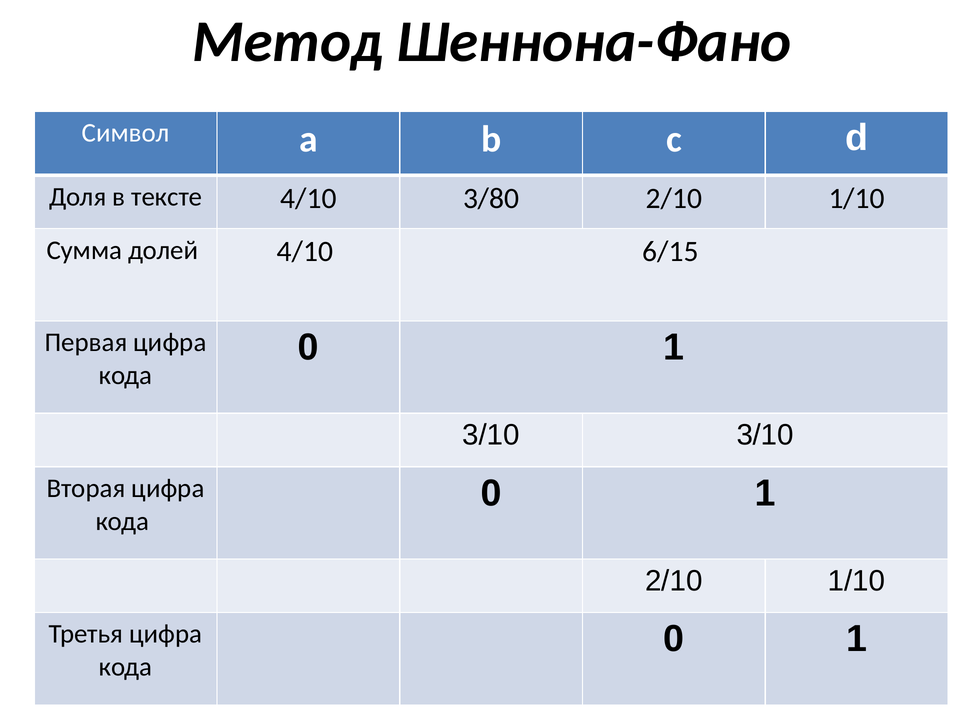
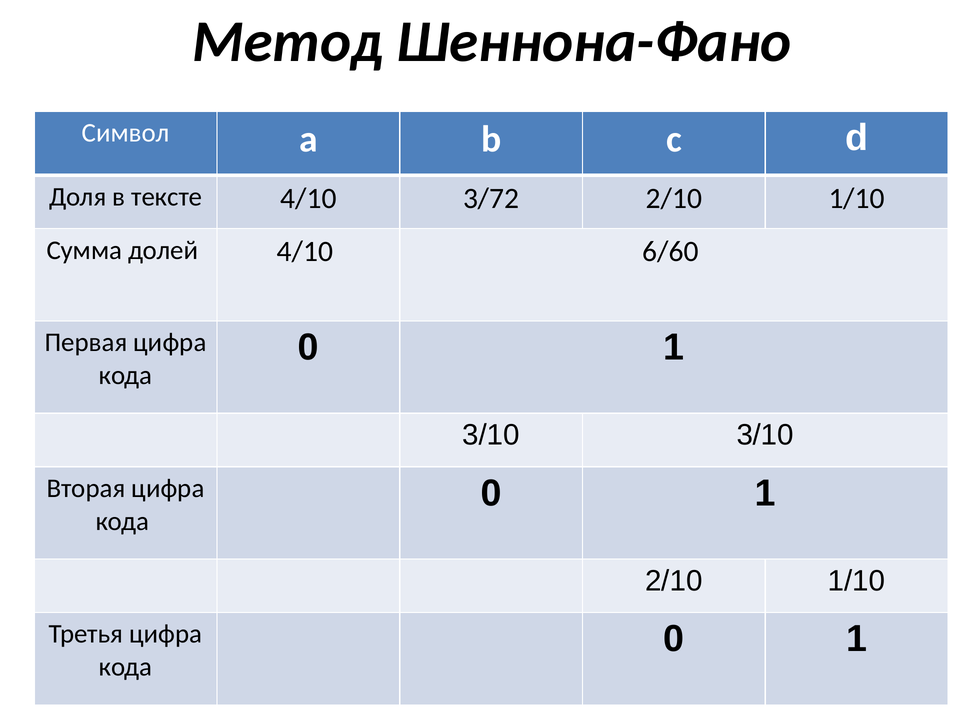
3/80: 3/80 -> 3/72
6/15: 6/15 -> 6/60
